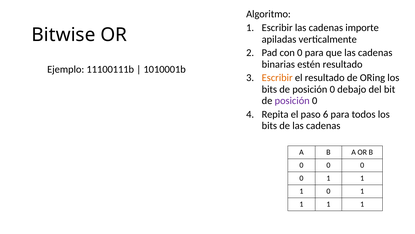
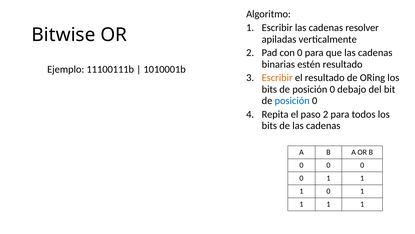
importe: importe -> resolver
posición at (292, 100) colour: purple -> blue
paso 6: 6 -> 2
